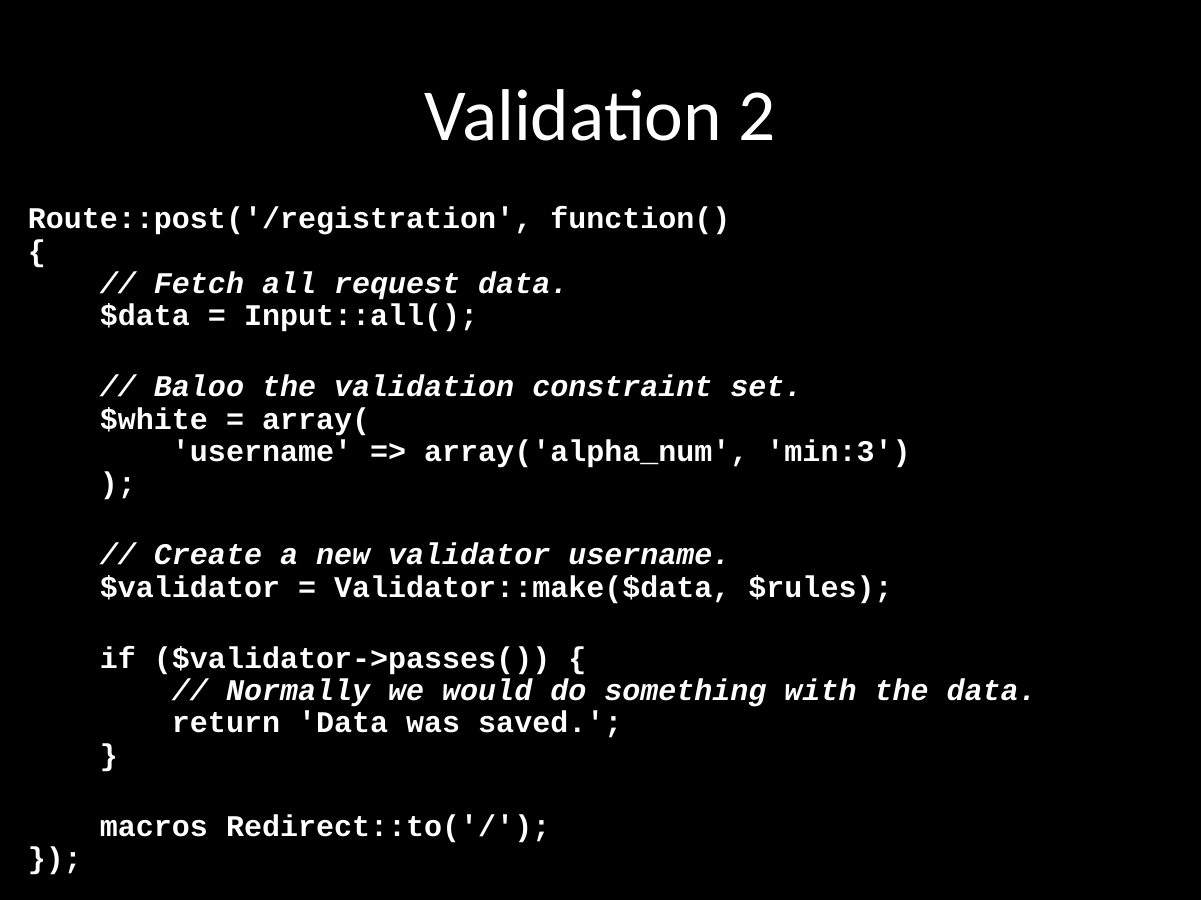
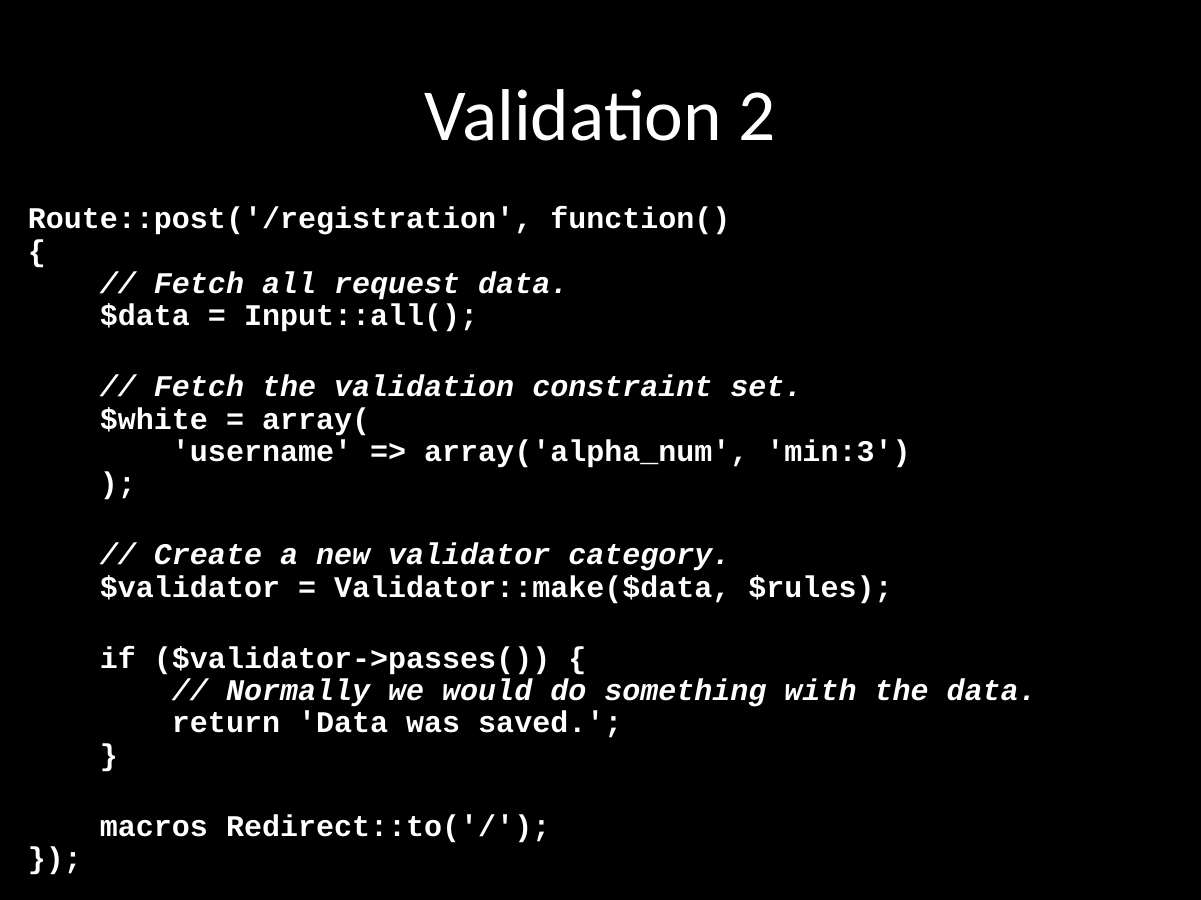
Baloo at (199, 387): Baloo -> Fetch
validator username: username -> category
